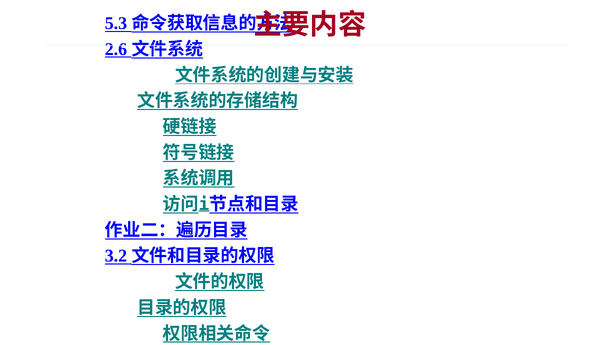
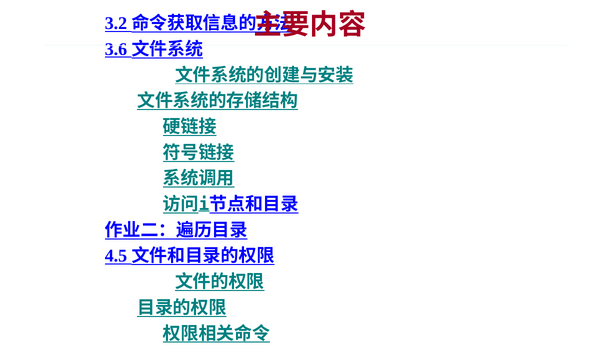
5.3: 5.3 -> 3.2
2.6: 2.6 -> 3.6
3.2: 3.2 -> 4.5
